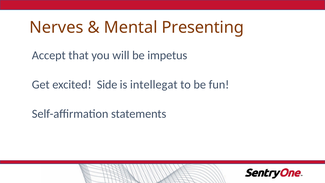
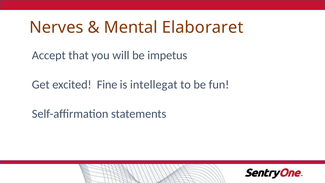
Presenting: Presenting -> Elaboraret
Side: Side -> Fine
